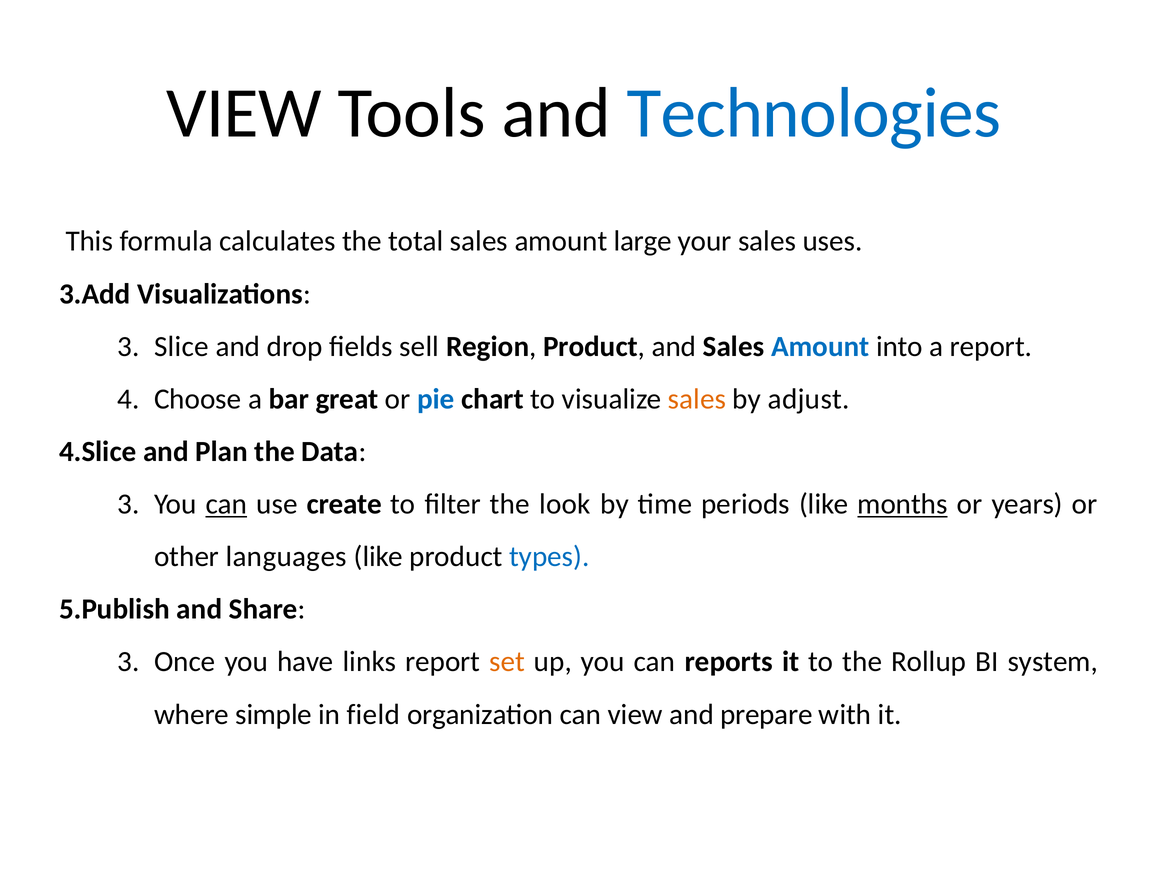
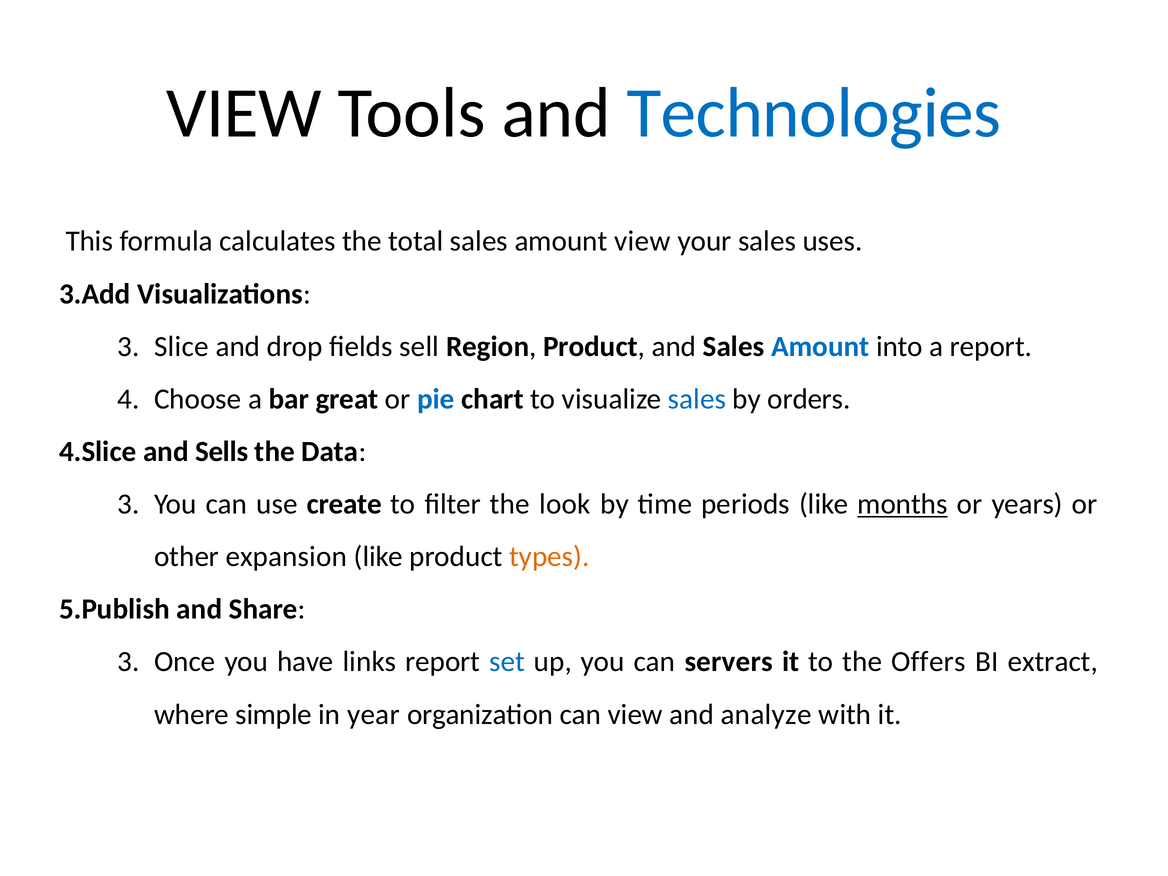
amount large: large -> view
sales at (697, 399) colour: orange -> blue
adjust: adjust -> orders
Plan: Plan -> Sells
can at (226, 504) underline: present -> none
languages: languages -> expansion
types colour: blue -> orange
set colour: orange -> blue
reports: reports -> servers
Rollup: Rollup -> Offers
system: system -> extract
field: field -> year
prepare: prepare -> analyze
